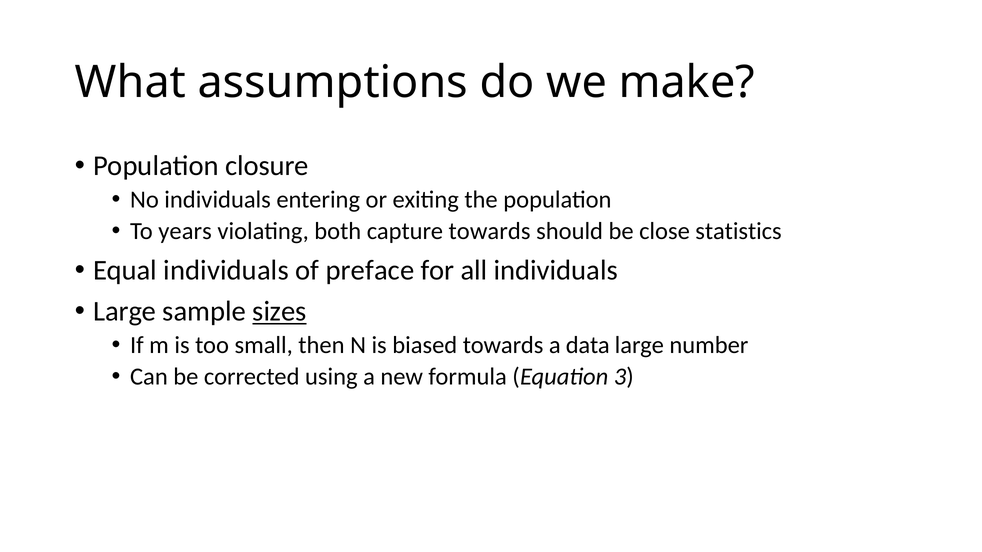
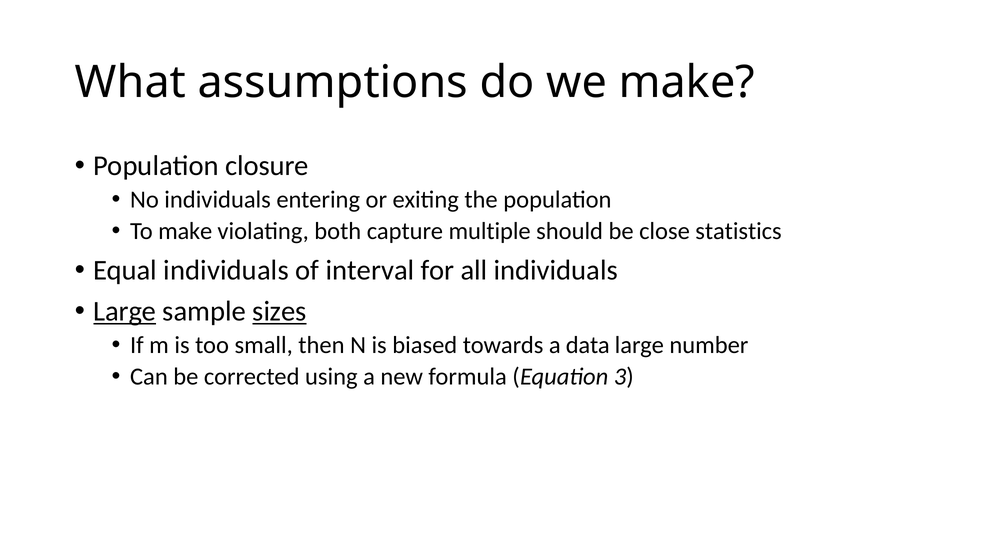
To years: years -> make
capture towards: towards -> multiple
preface: preface -> interval
Large at (125, 312) underline: none -> present
